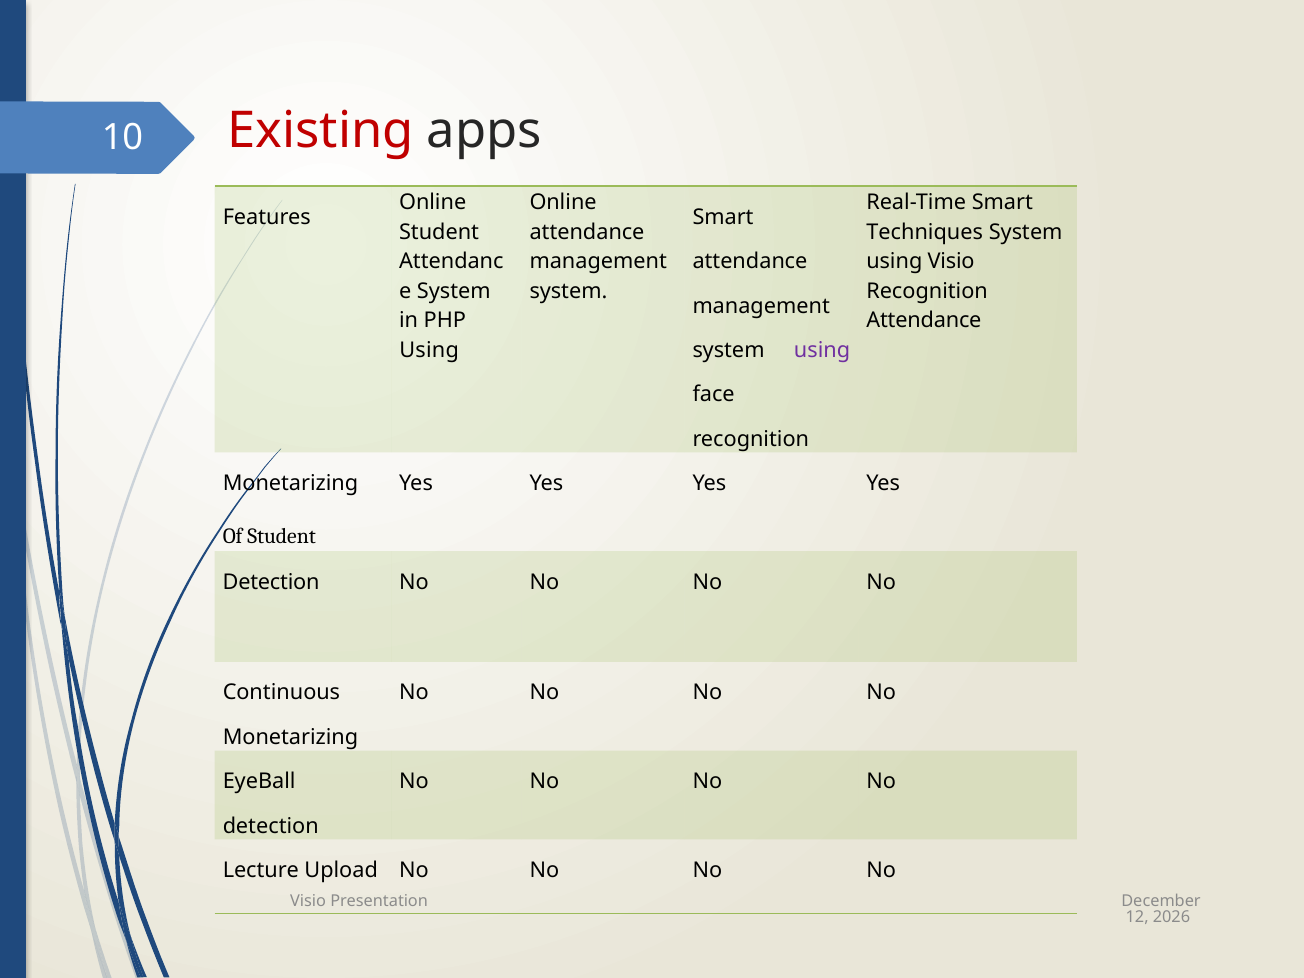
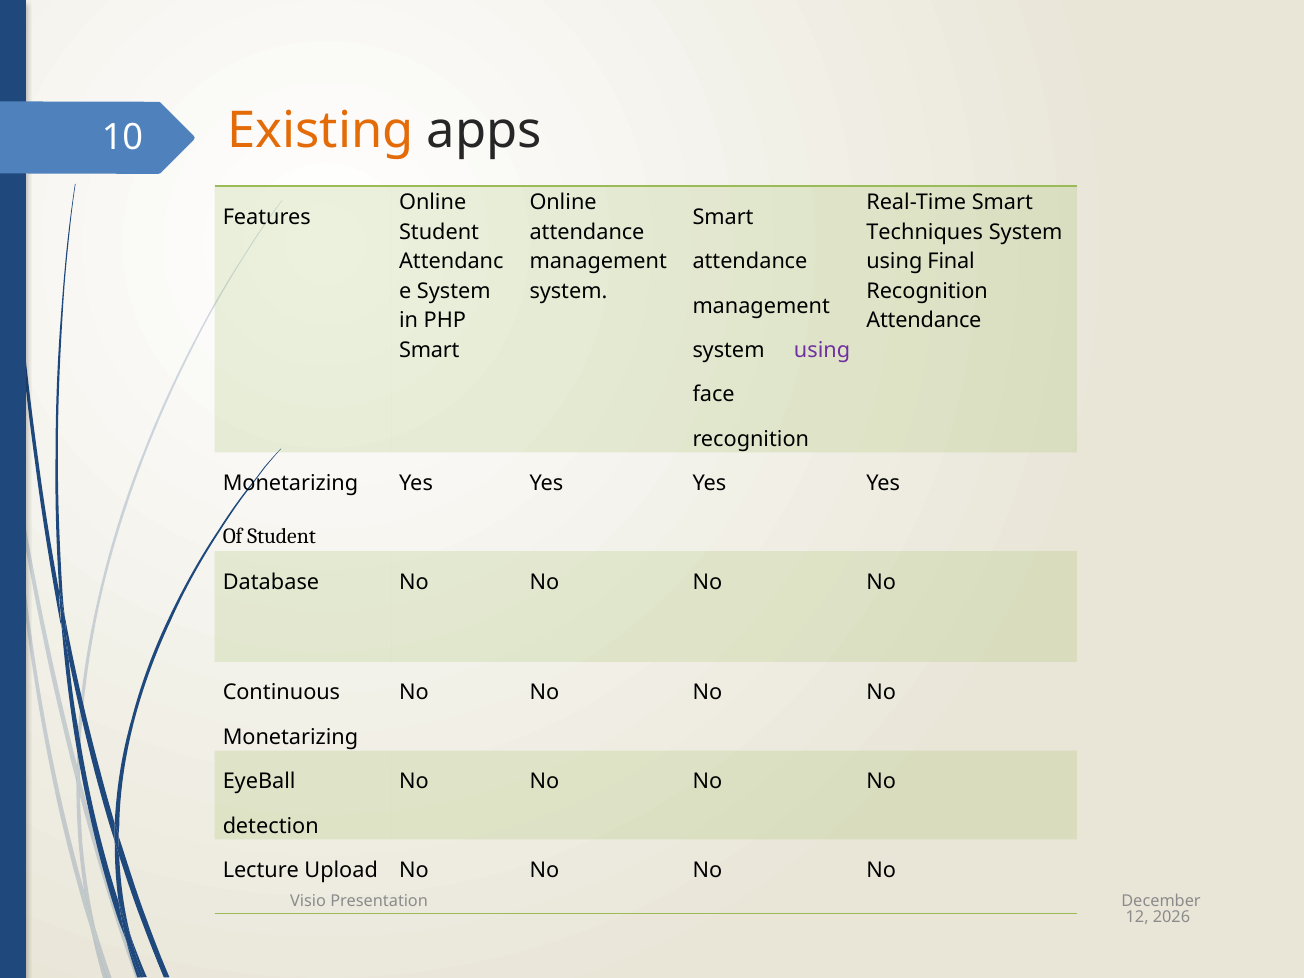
Existing colour: red -> orange
using Visio: Visio -> Final
Using at (429, 350): Using -> Smart
Detection at (271, 582): Detection -> Database
